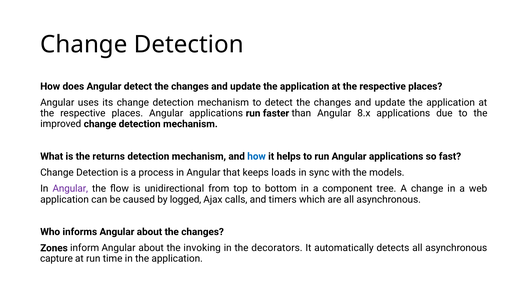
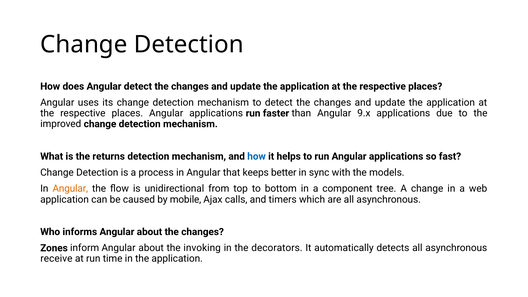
8.x: 8.x -> 9.x
loads: loads -> better
Angular at (70, 189) colour: purple -> orange
logged: logged -> mobile
capture: capture -> receive
